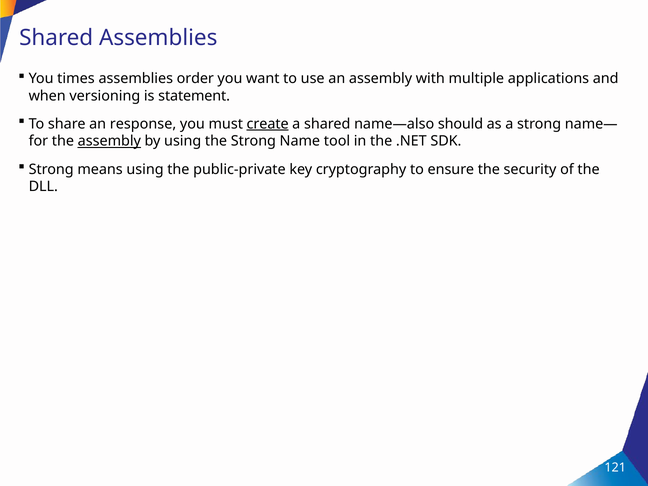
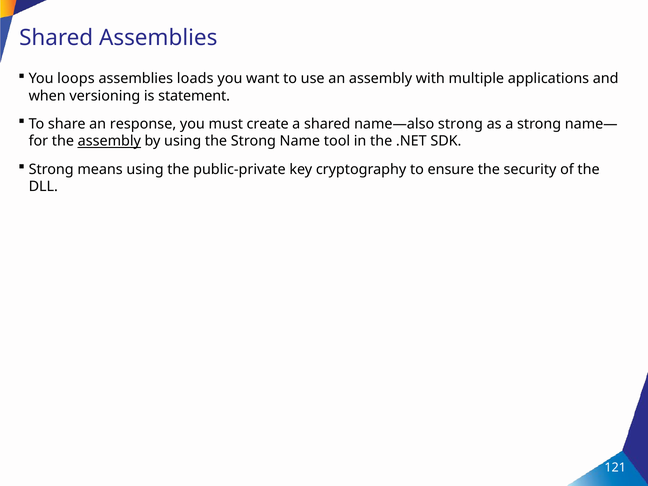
times: times -> loops
order: order -> loads
create underline: present -> none
name—also should: should -> strong
